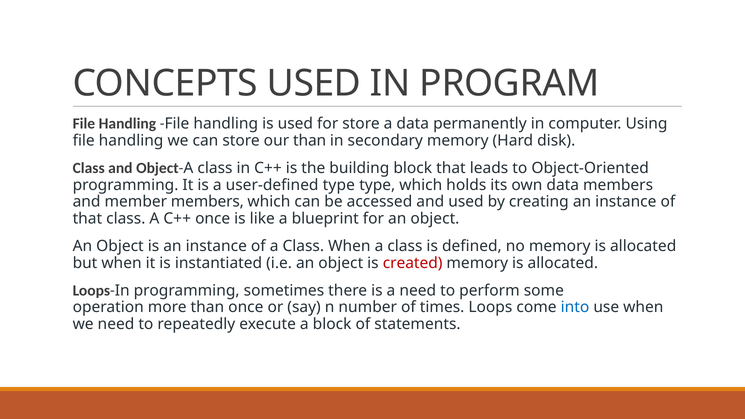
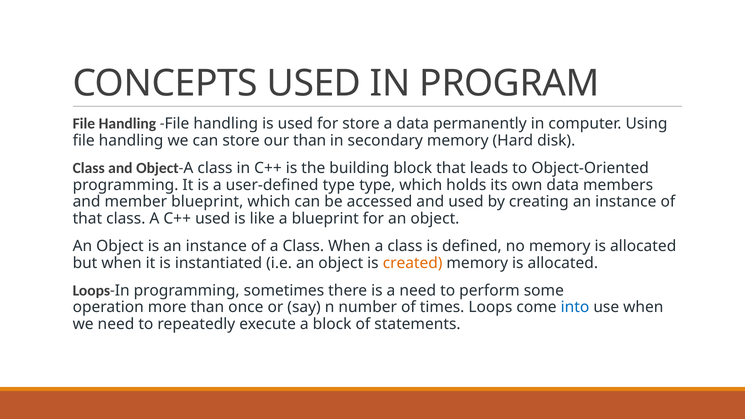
member members: members -> blueprint
C++ once: once -> used
created colour: red -> orange
